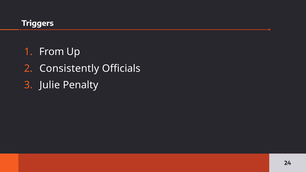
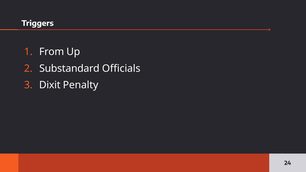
Consistently: Consistently -> Substandard
Julie: Julie -> Dixit
